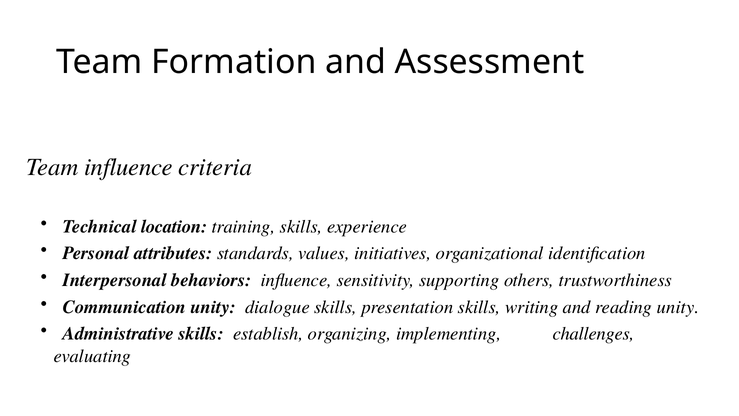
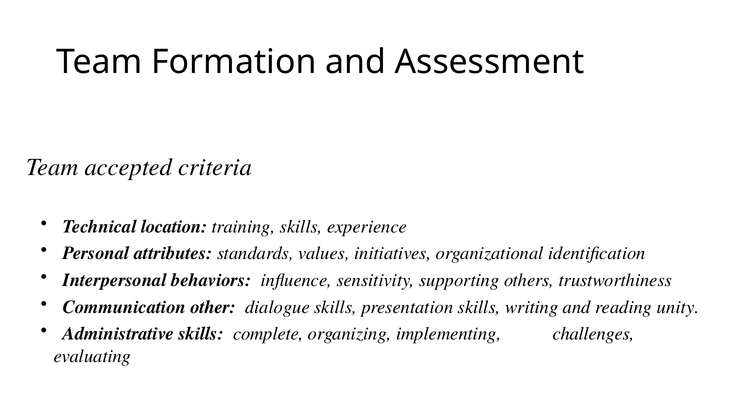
Team influence: influence -> accepted
Communication unity: unity -> other
establish: establish -> complete
